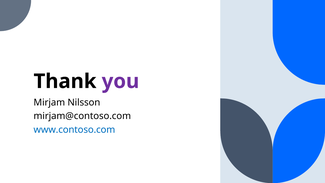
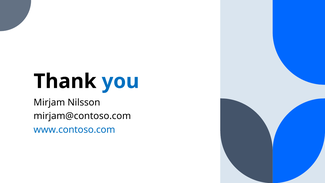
you colour: purple -> blue
